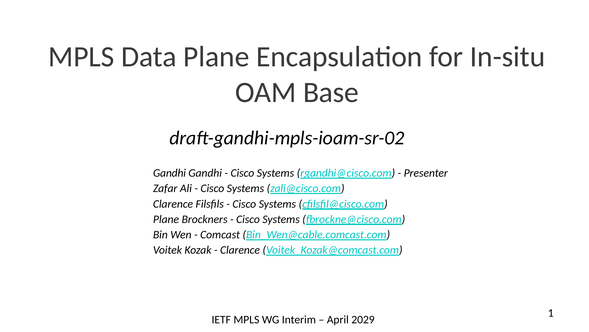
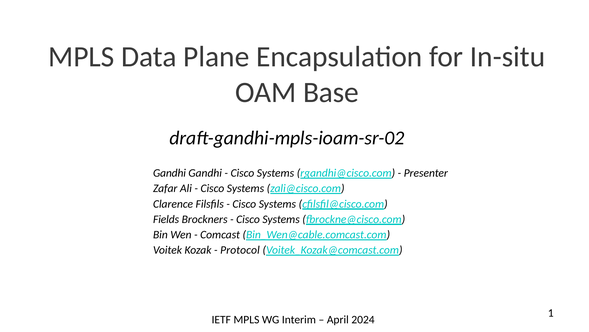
Plane at (166, 219): Plane -> Fields
Clarence at (240, 250): Clarence -> Protocol
2029: 2029 -> 2024
